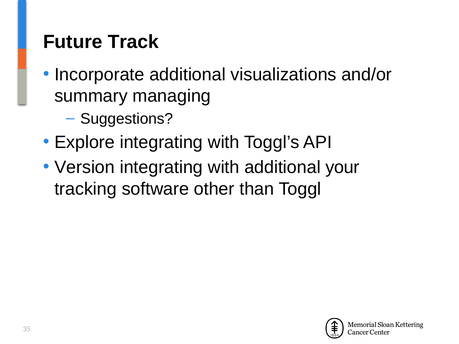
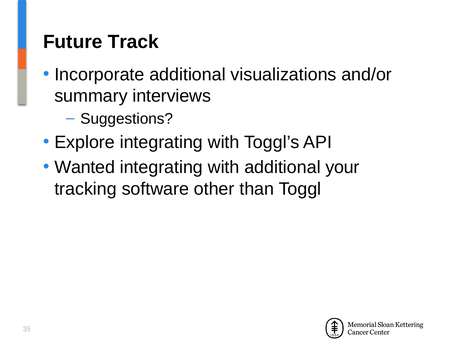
managing: managing -> interviews
Version: Version -> Wanted
